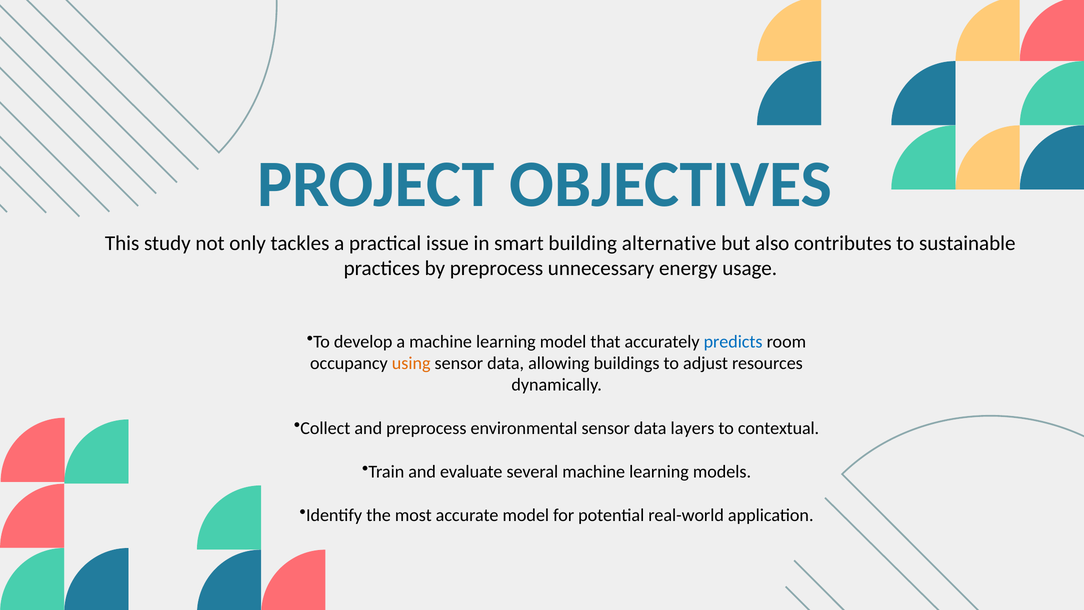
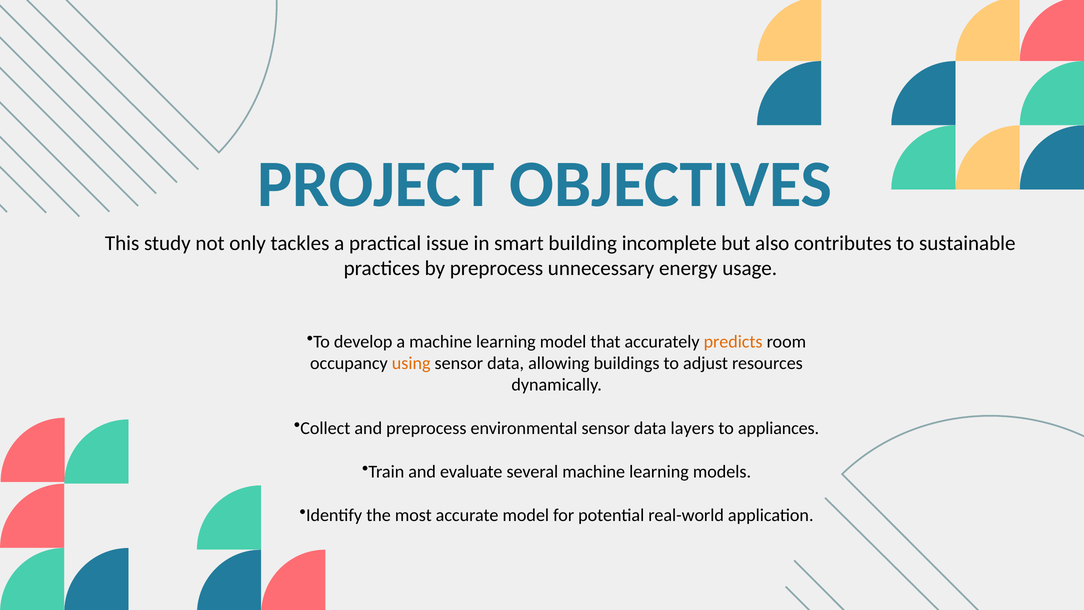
alternative: alternative -> incomplete
predicts colour: blue -> orange
contextual: contextual -> appliances
